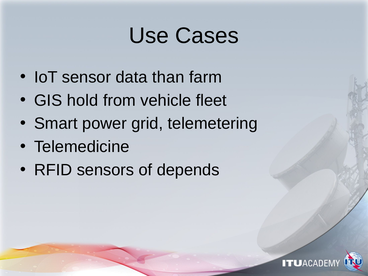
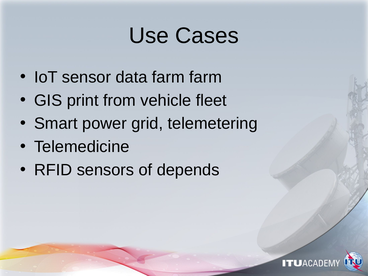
data than: than -> farm
hold: hold -> print
